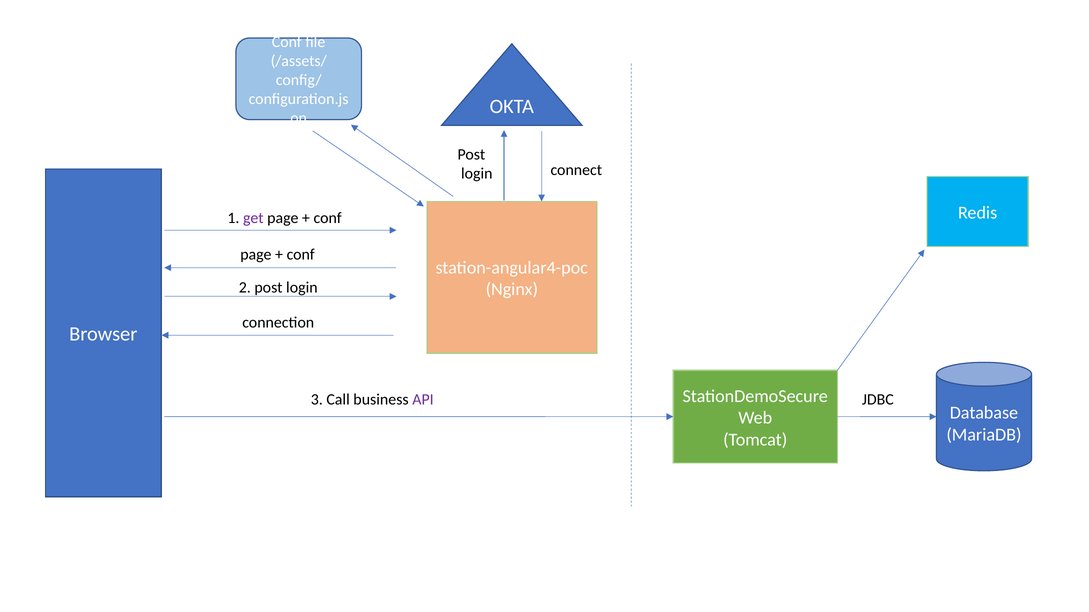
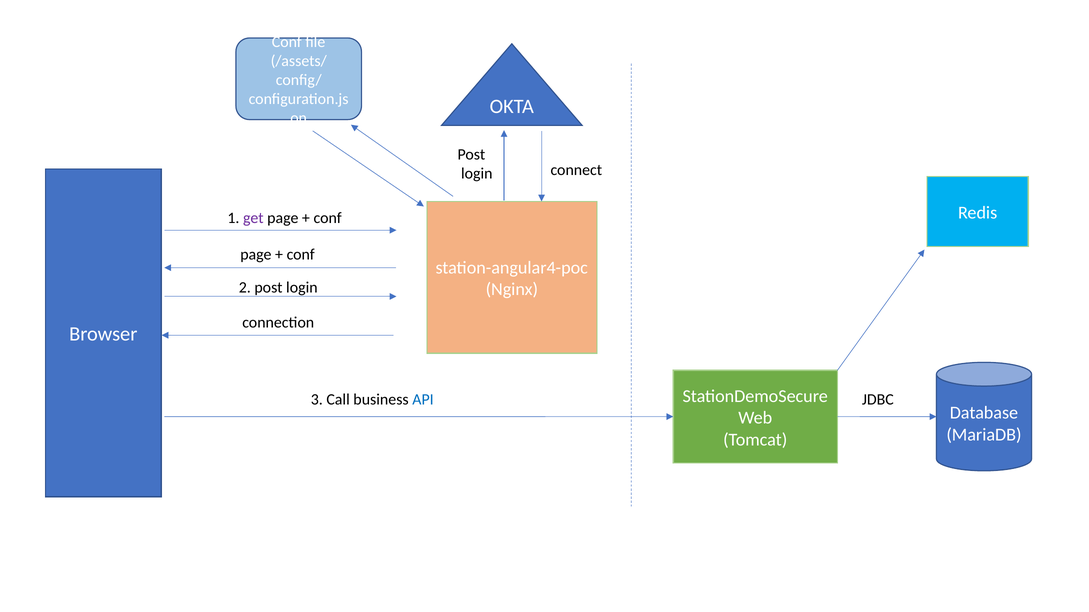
API colour: purple -> blue
